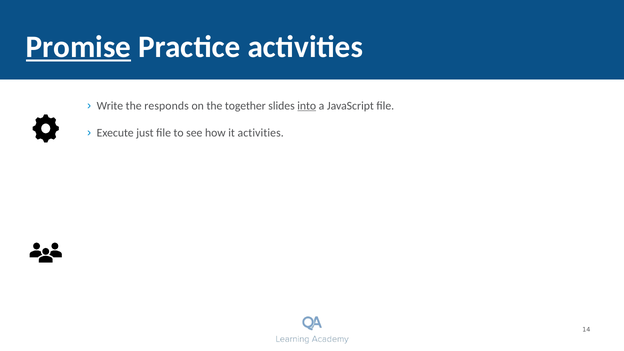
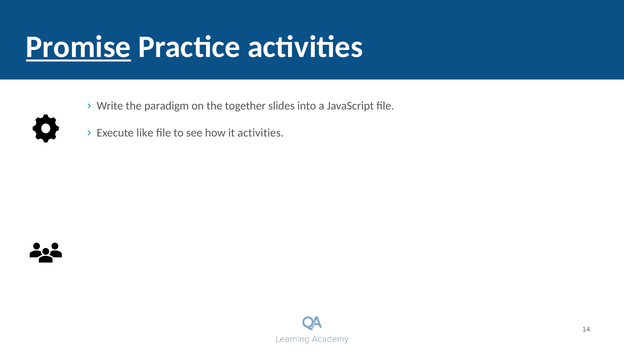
responds: responds -> paradigm
into underline: present -> none
just: just -> like
